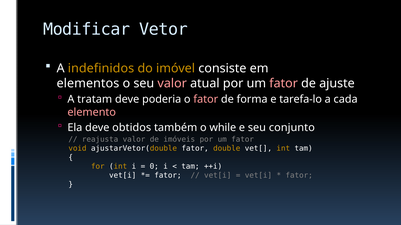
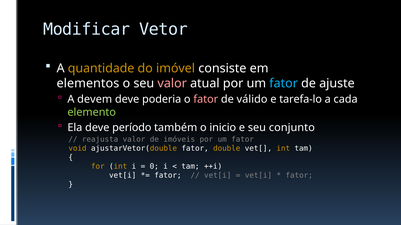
indefinidos: indefinidos -> quantidade
fator at (284, 84) colour: pink -> light blue
tratam: tratam -> devem
forma: forma -> válido
elemento colour: pink -> light green
obtidos: obtidos -> período
while: while -> inicio
